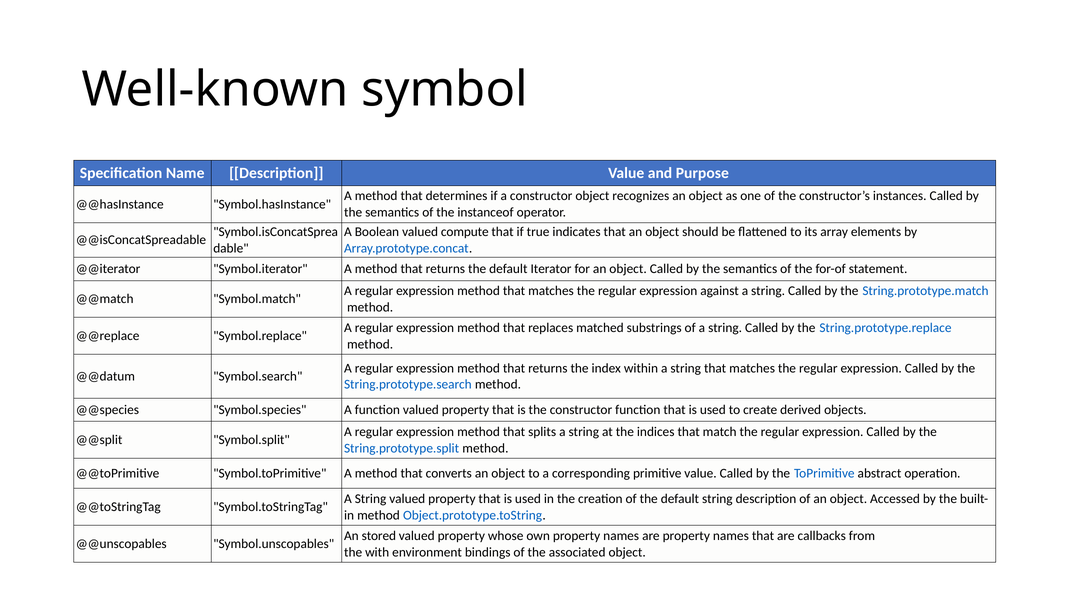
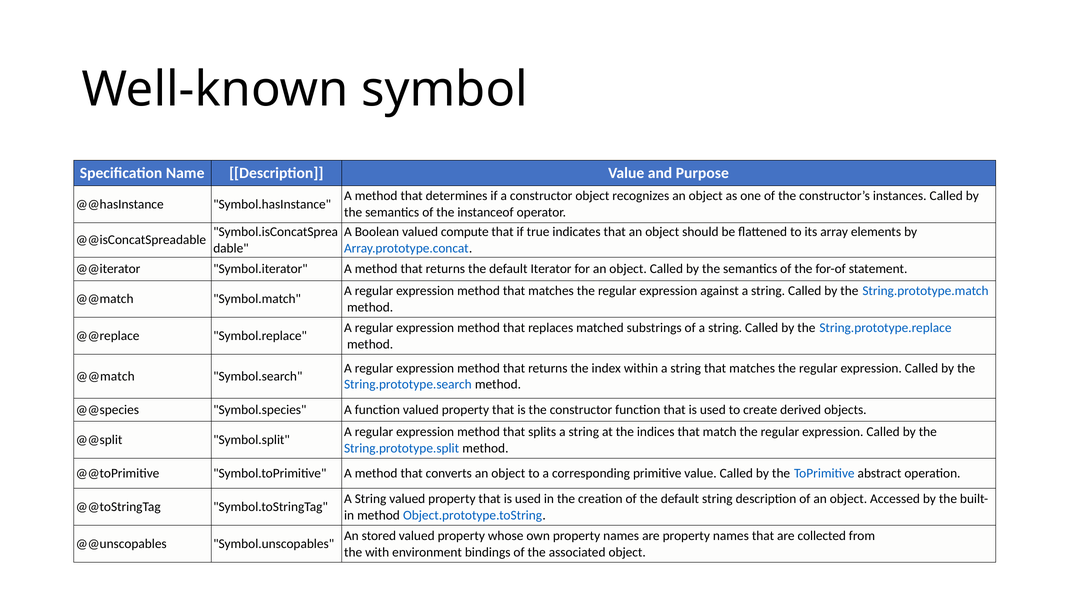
@@datum at (105, 377): @@datum -> @@match
callbacks: callbacks -> collected
